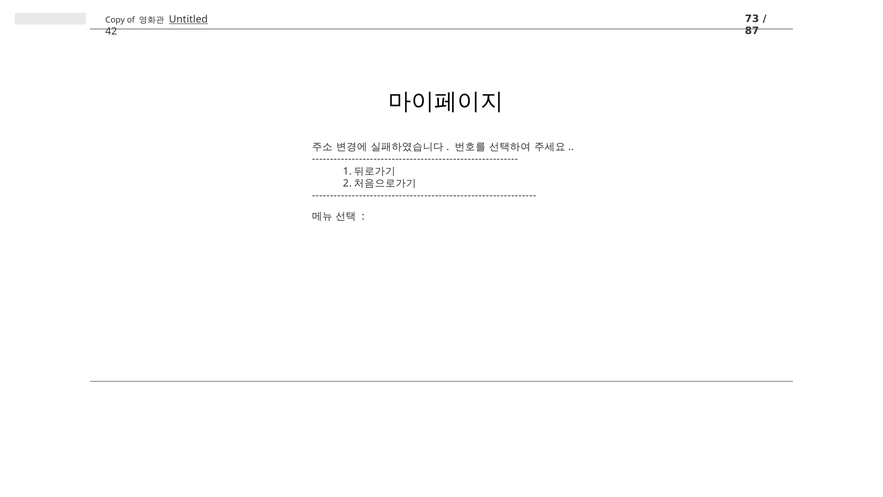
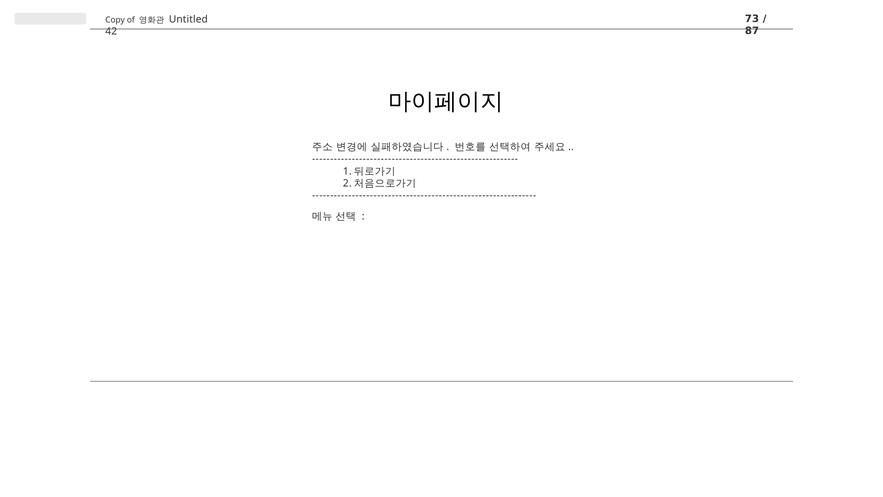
Untitled underline: present -> none
